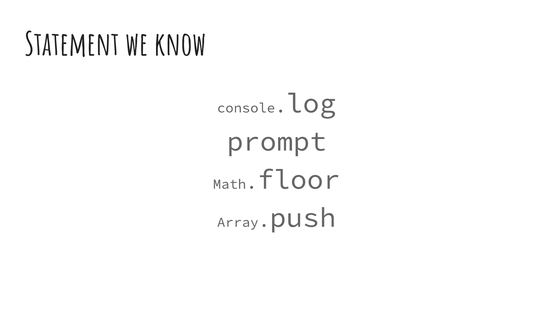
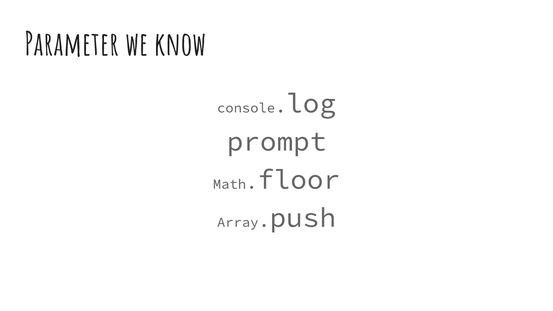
Statement: Statement -> Parameter
